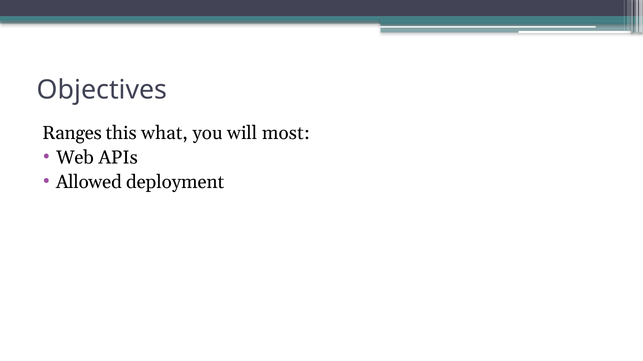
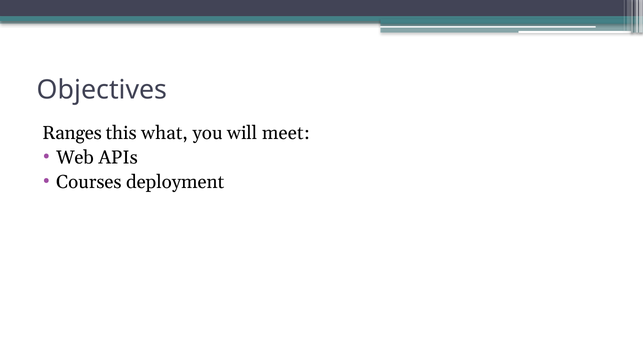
most: most -> meet
Allowed: Allowed -> Courses
